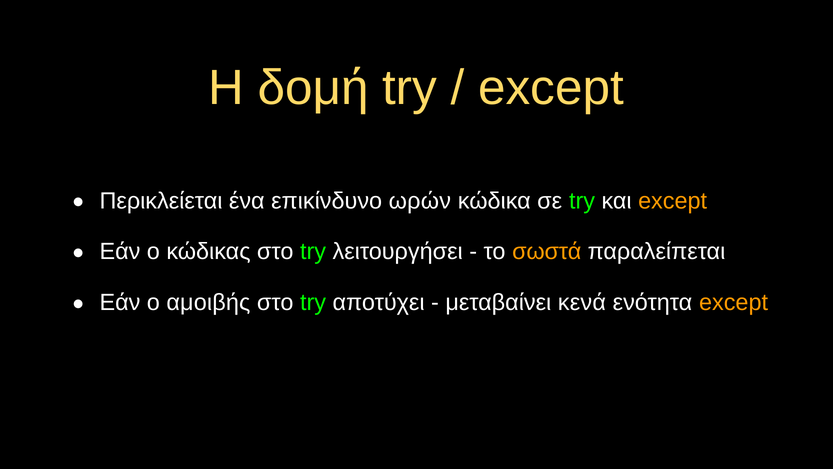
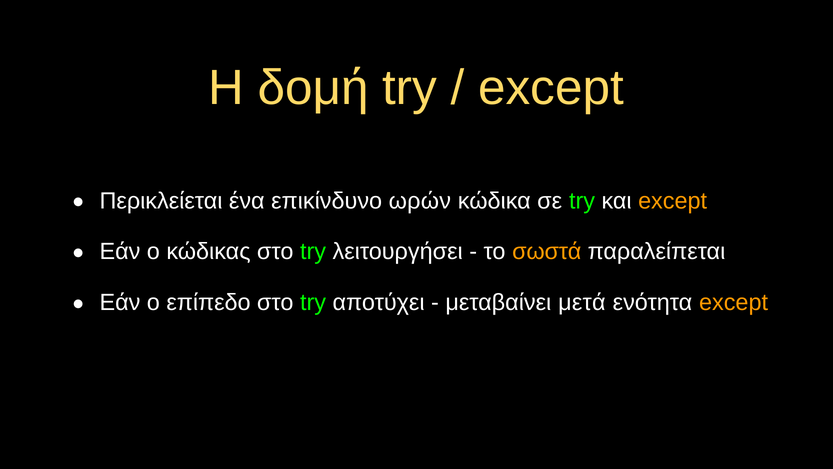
αμοιβής: αμοιβής -> επίπεδο
κενά: κενά -> μετά
